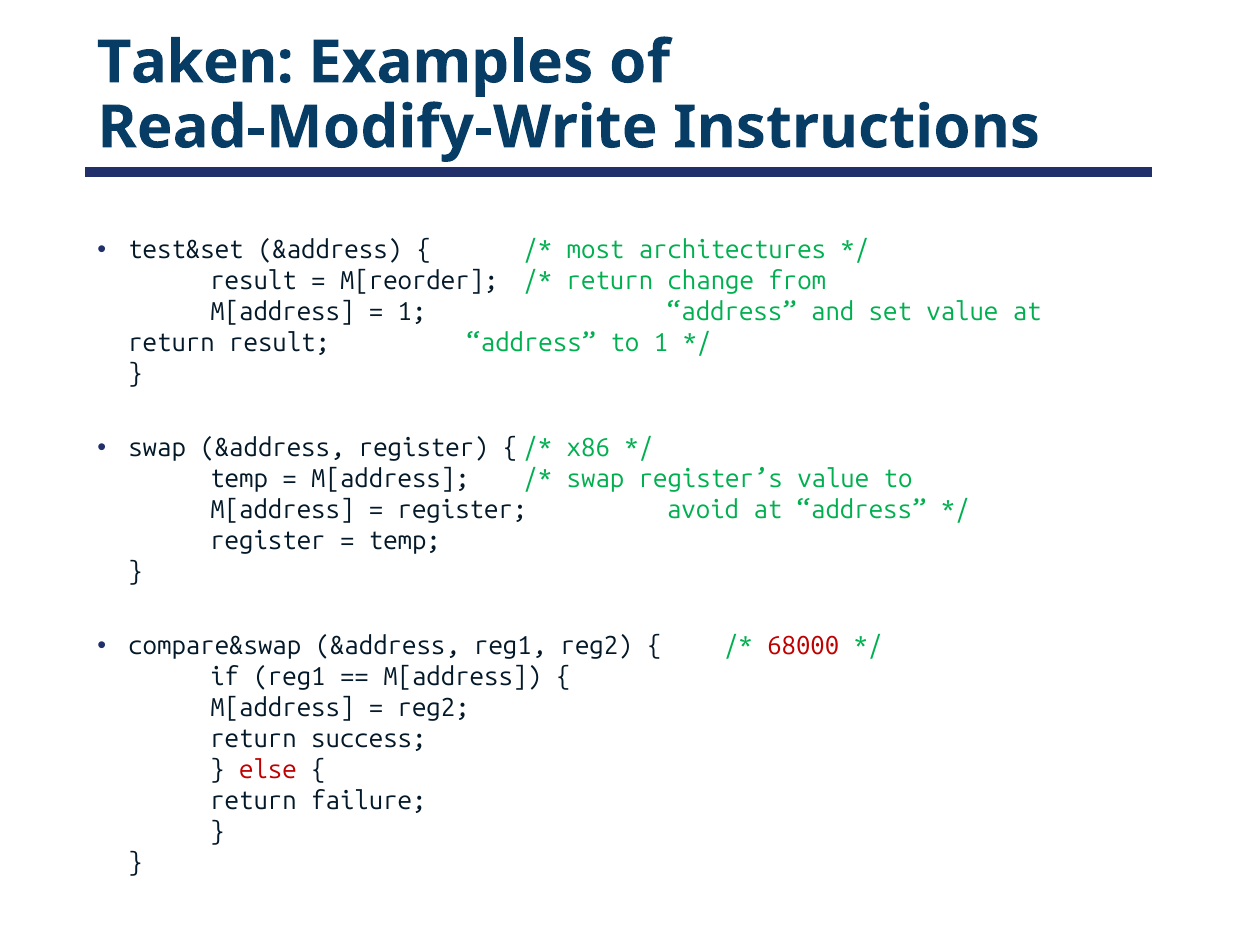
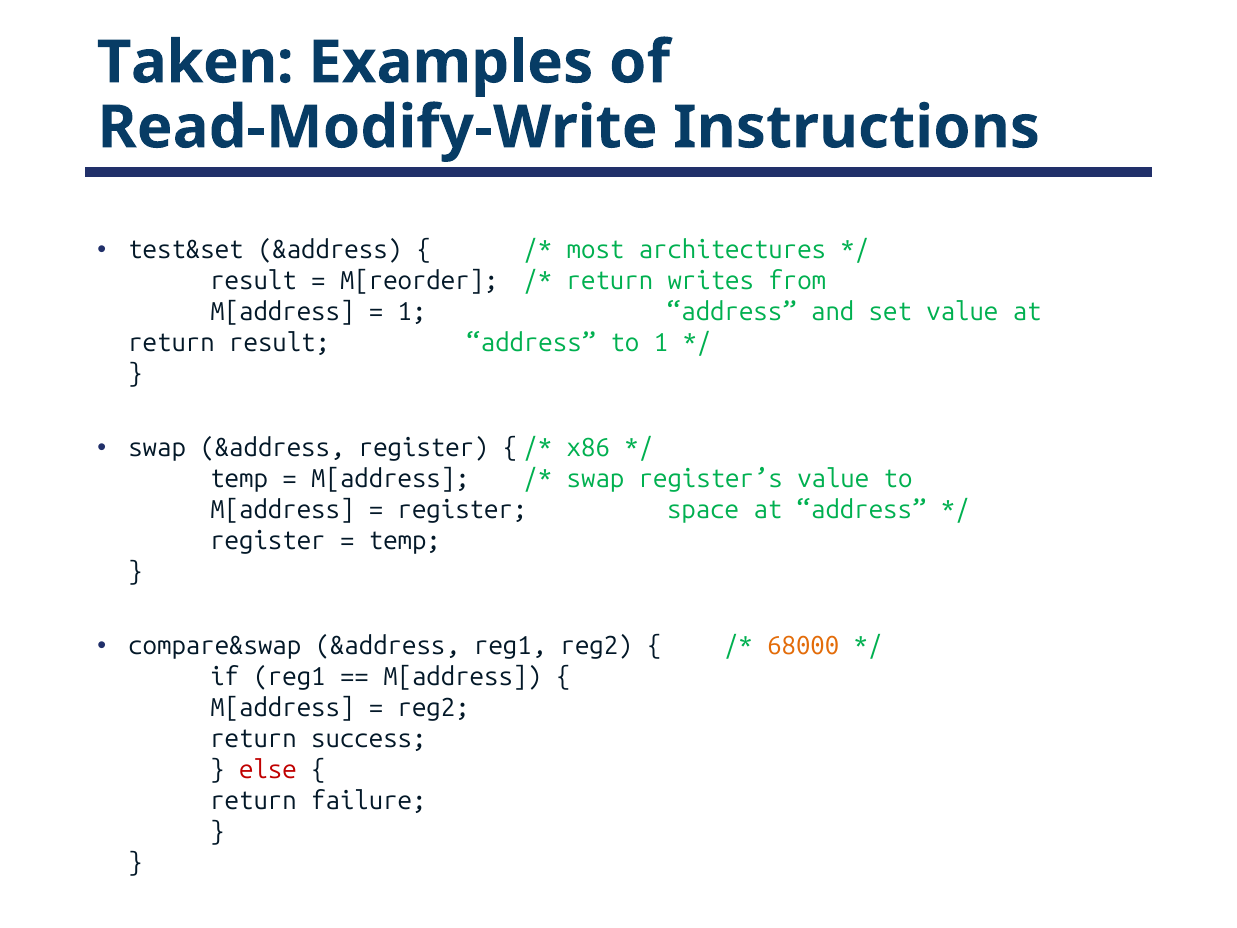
change: change -> writes
avoid: avoid -> space
68000 colour: red -> orange
